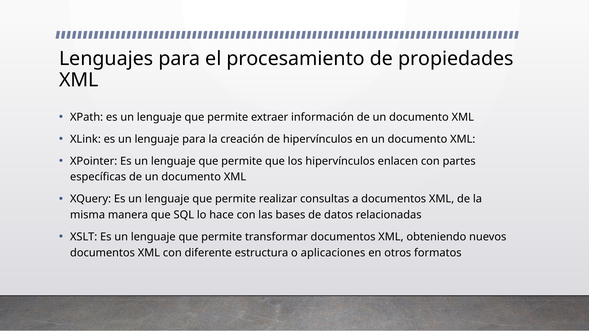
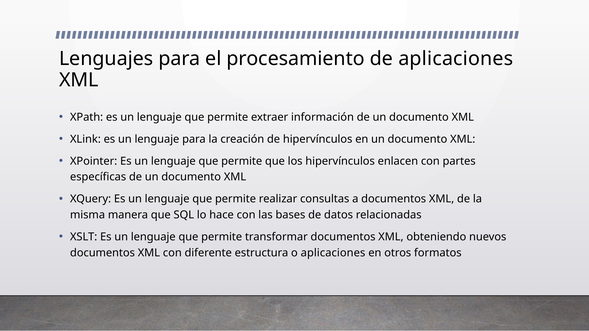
de propiedades: propiedades -> aplicaciones
